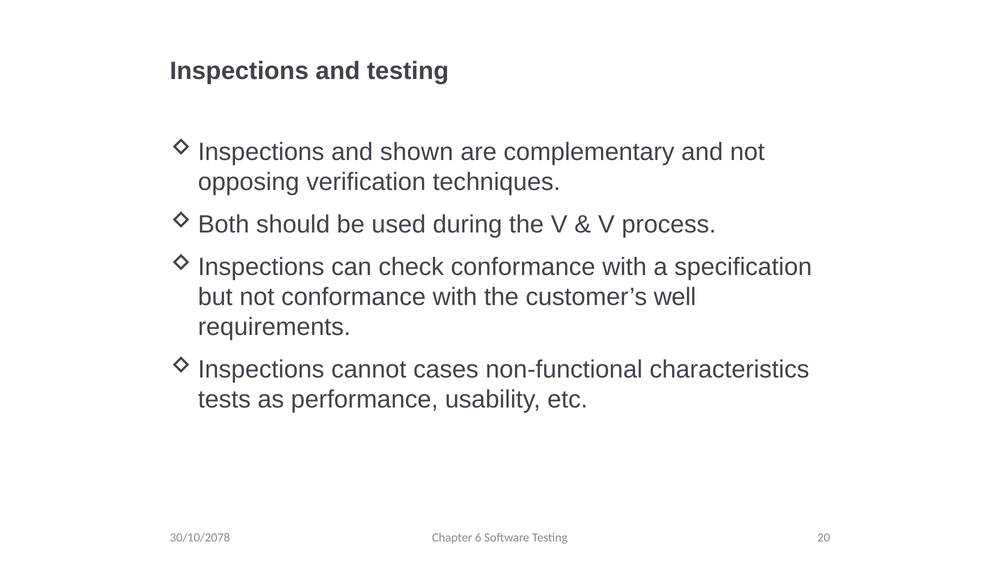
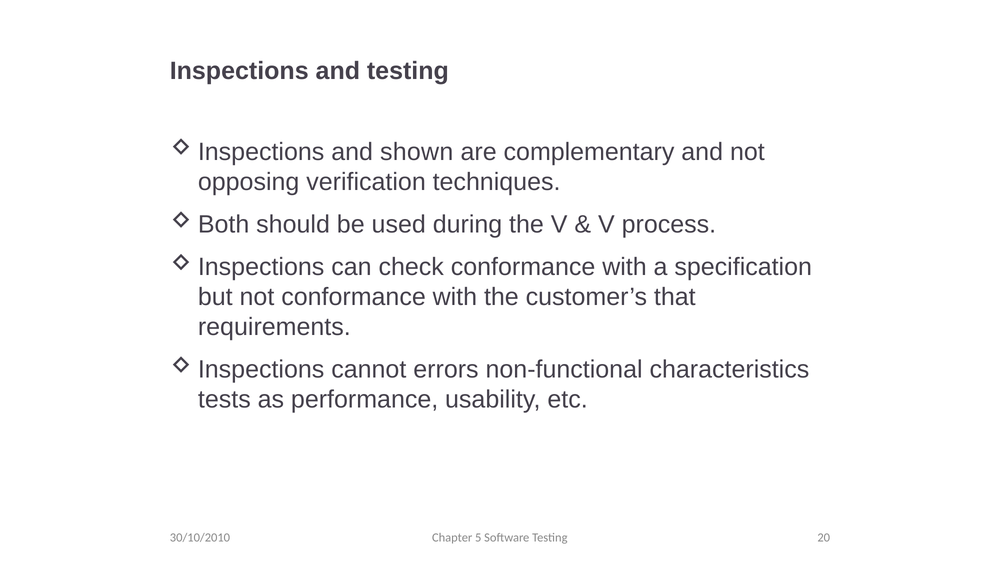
well: well -> that
cases: cases -> errors
30/10/2078: 30/10/2078 -> 30/10/2010
6: 6 -> 5
